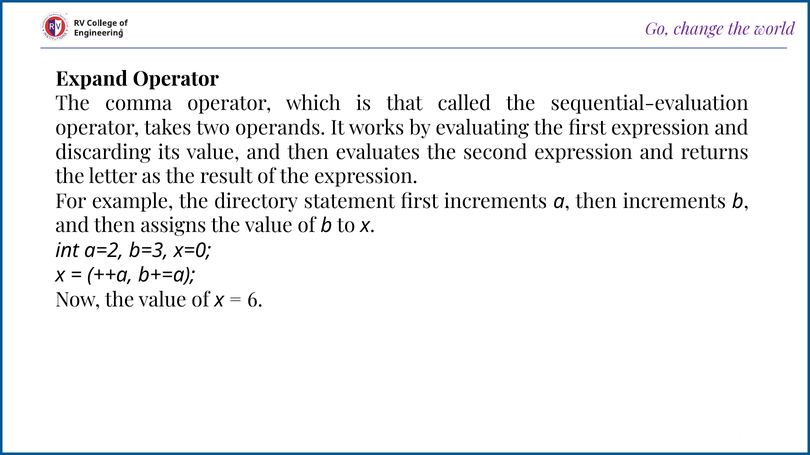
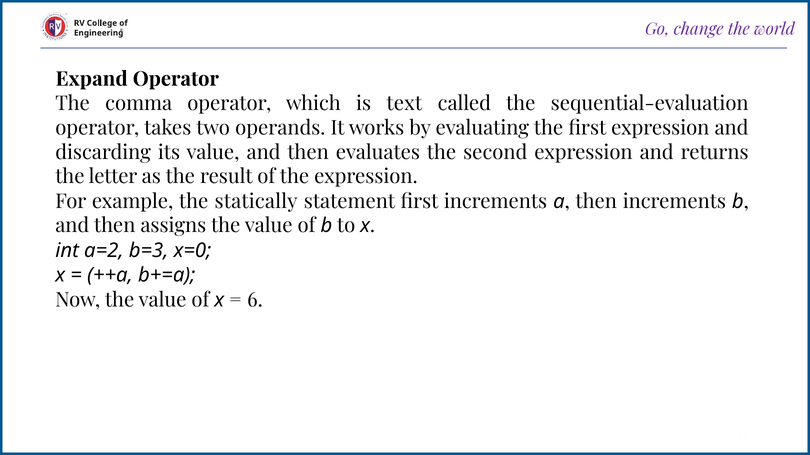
that: that -> text
directory: directory -> statically
